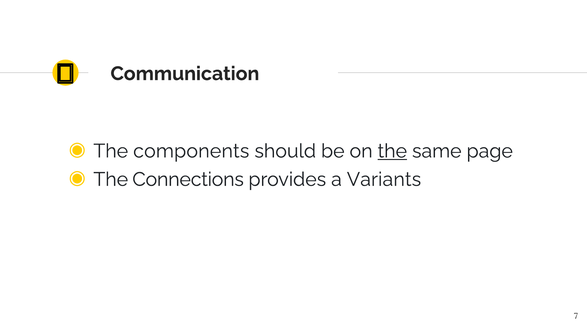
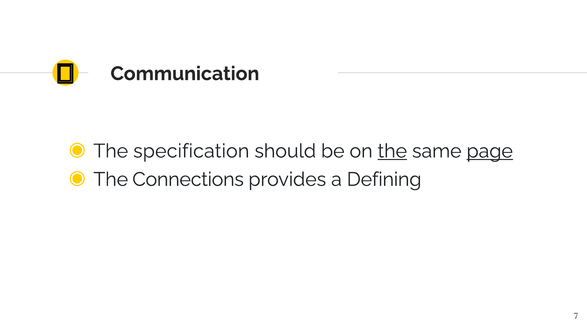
components: components -> specification
page underline: none -> present
Variants: Variants -> Defining
